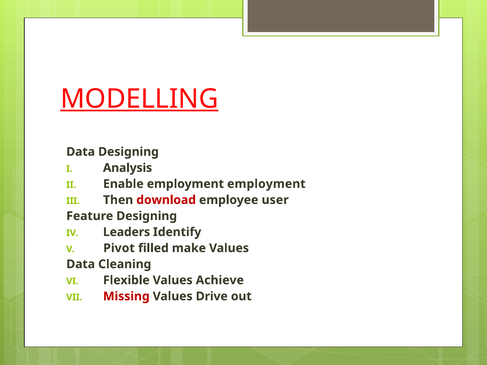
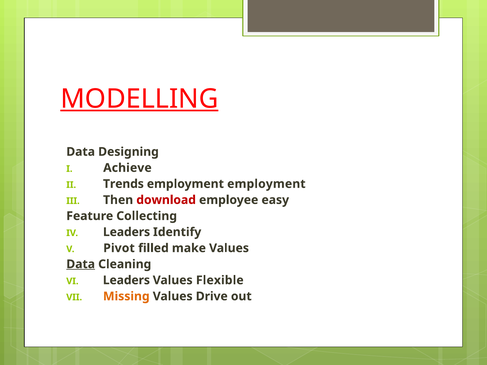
Analysis: Analysis -> Achieve
Enable: Enable -> Trends
user: user -> easy
Feature Designing: Designing -> Collecting
Data at (81, 264) underline: none -> present
Flexible at (126, 280): Flexible -> Leaders
Achieve: Achieve -> Flexible
Missing colour: red -> orange
